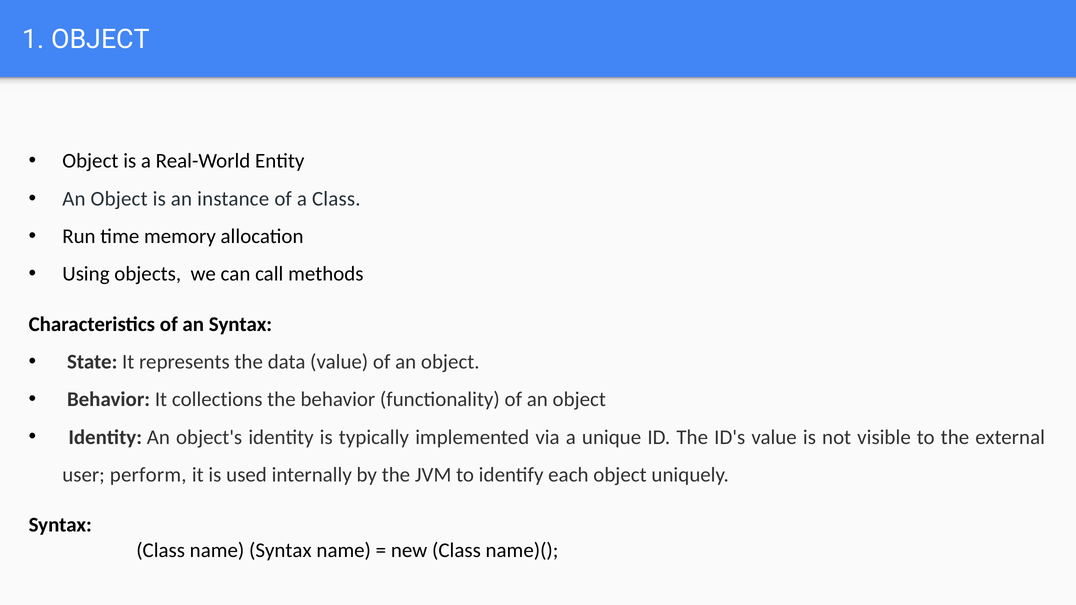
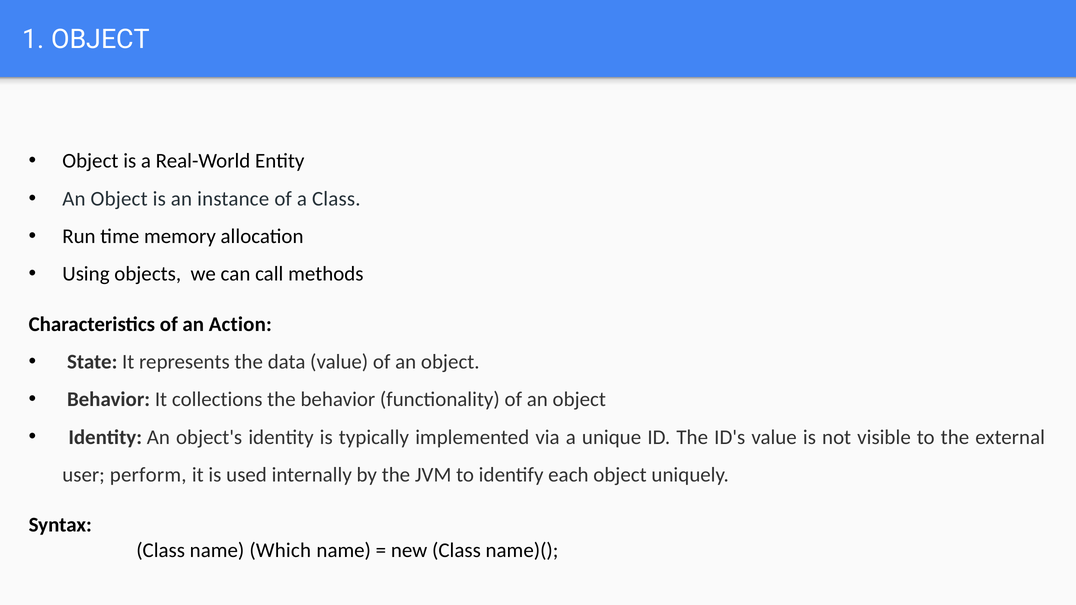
an Syntax: Syntax -> Action
name Syntax: Syntax -> Which
